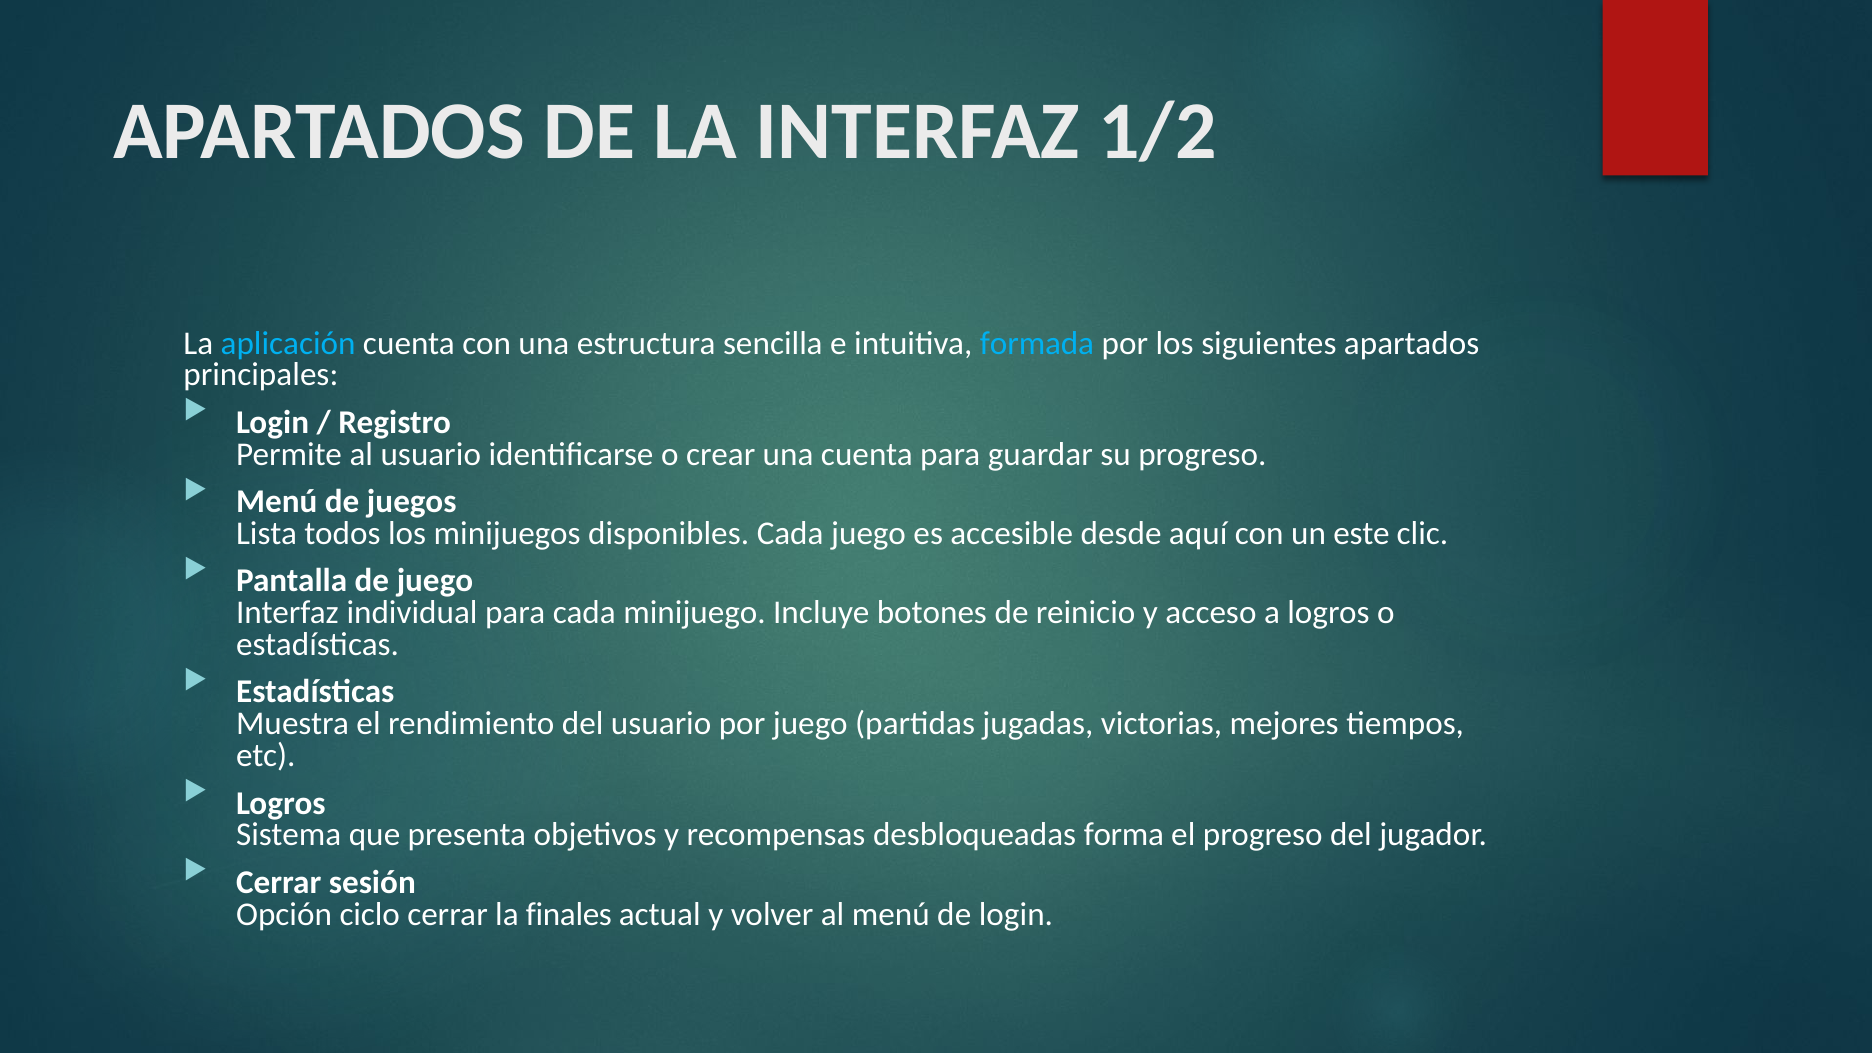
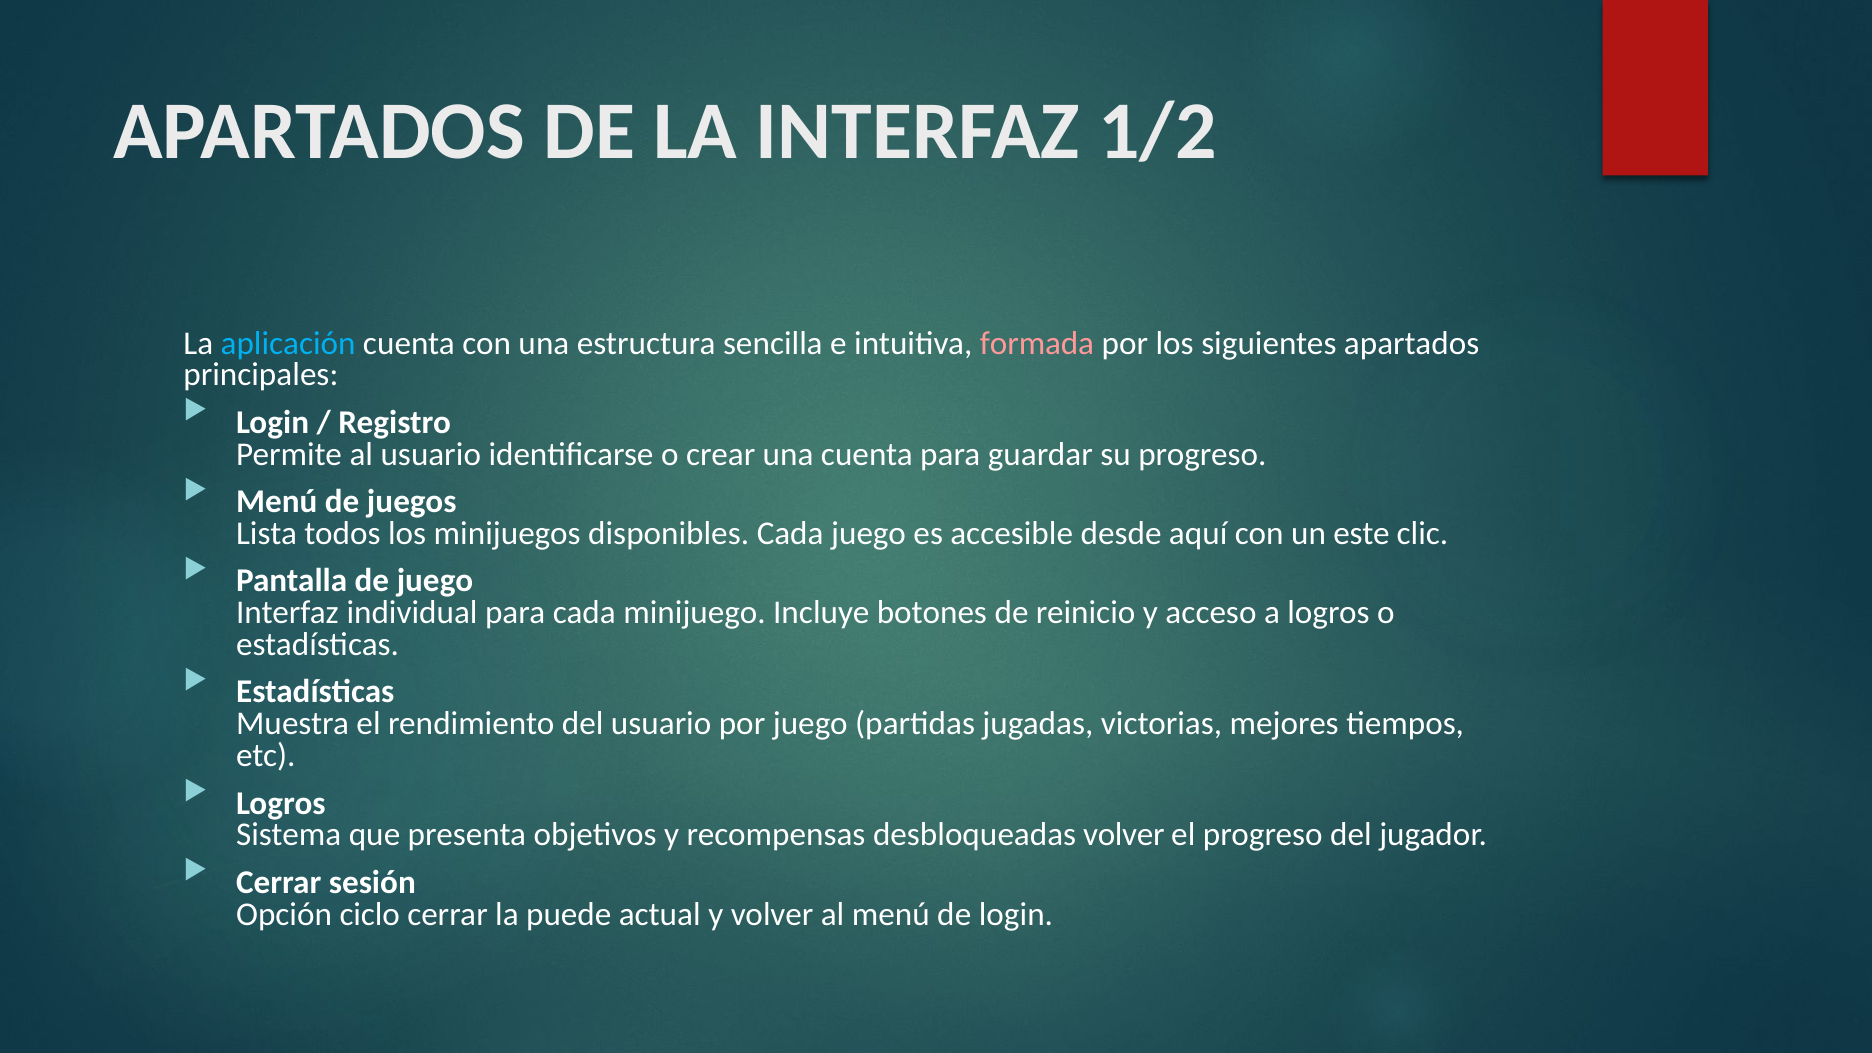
formada colour: light blue -> pink
desbloqueadas forma: forma -> volver
finales: finales -> puede
